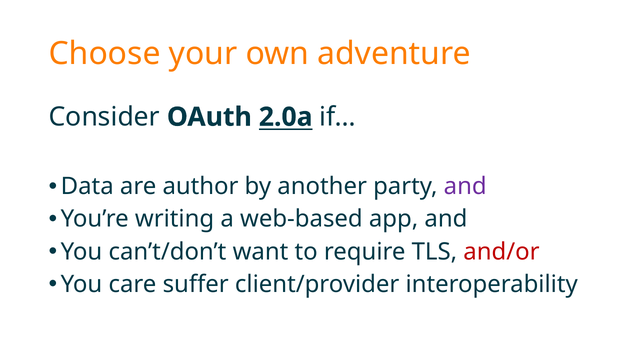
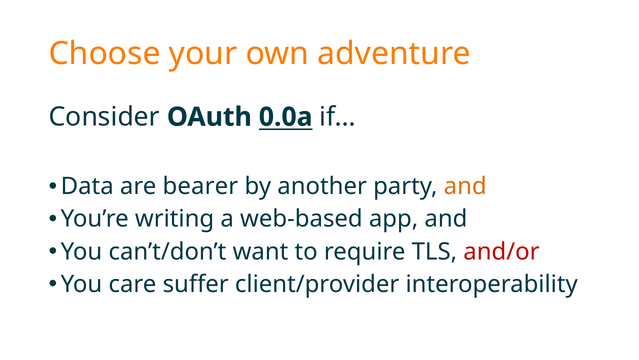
2.0a: 2.0a -> 0.0a
author: author -> bearer
and at (465, 186) colour: purple -> orange
